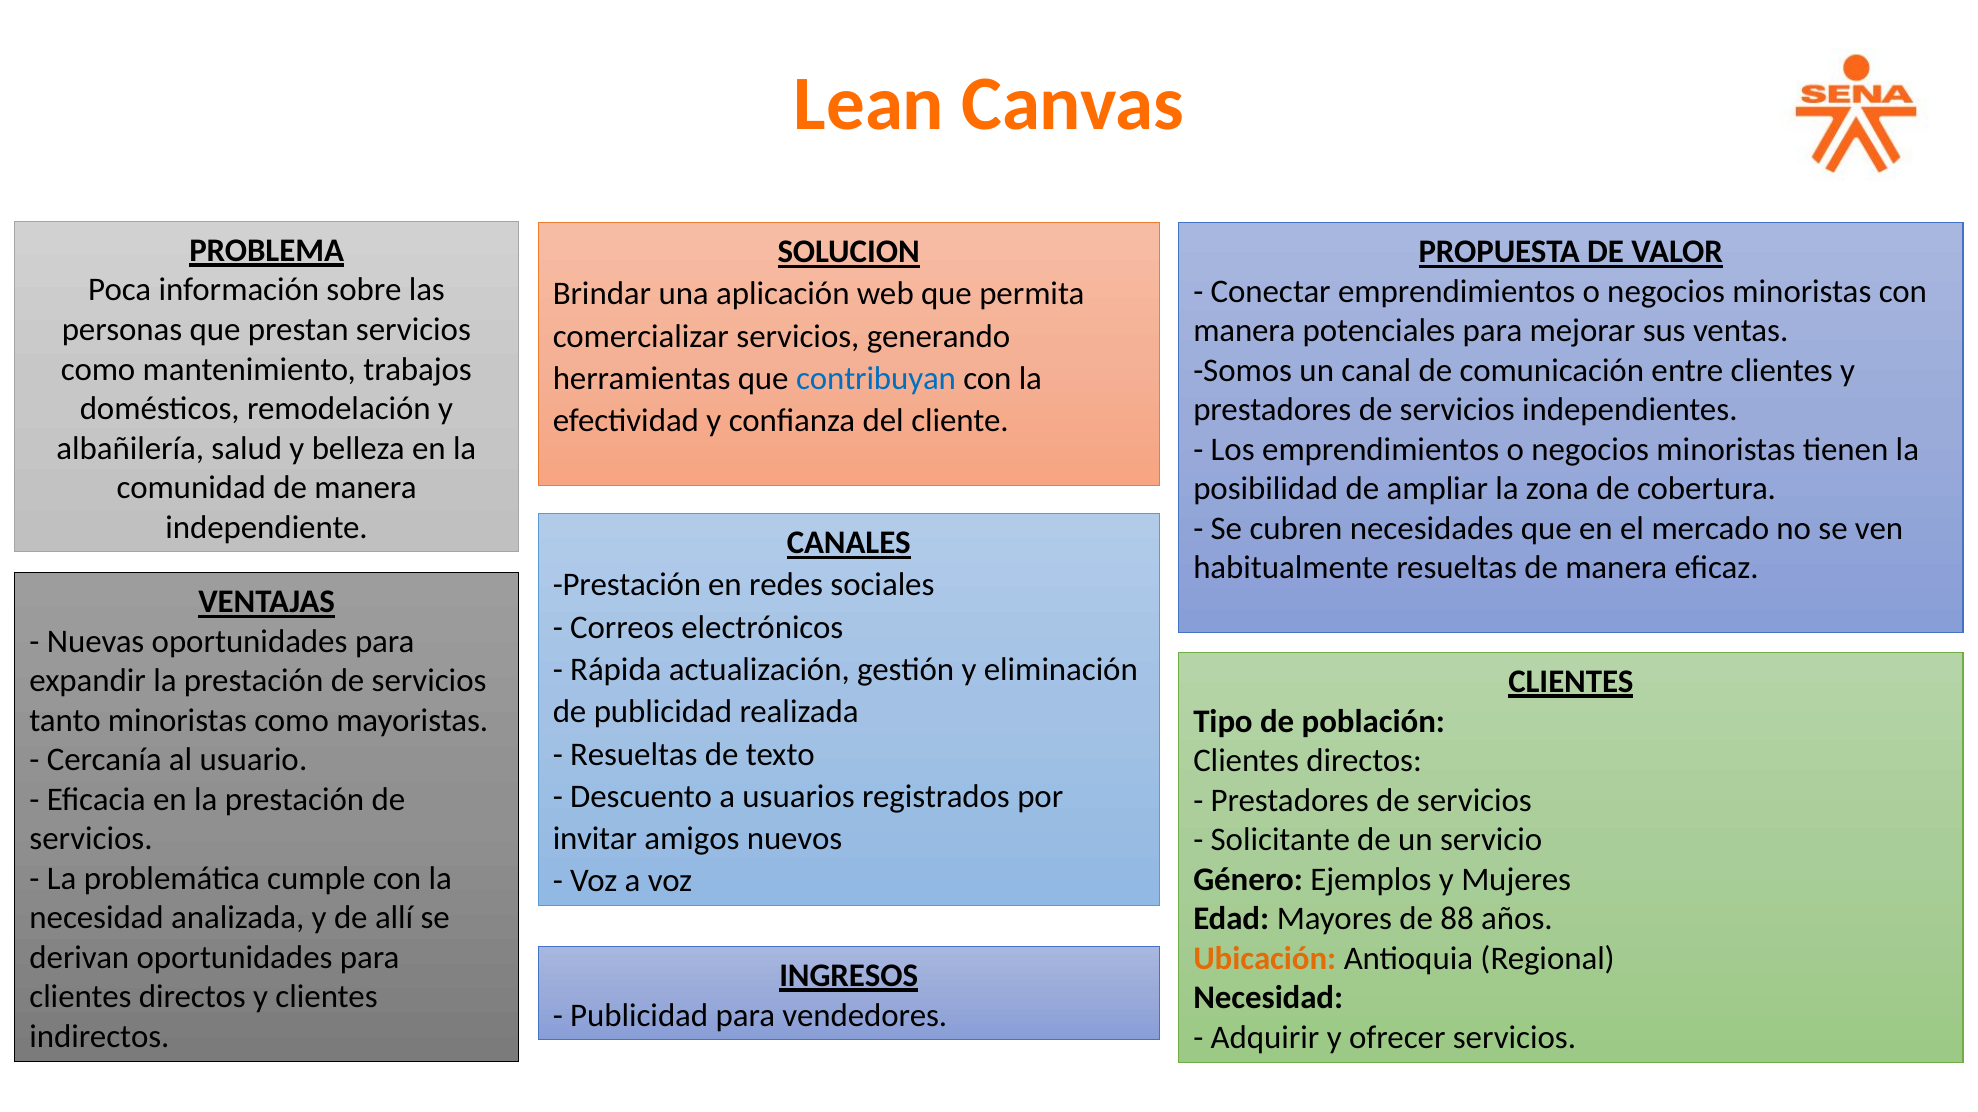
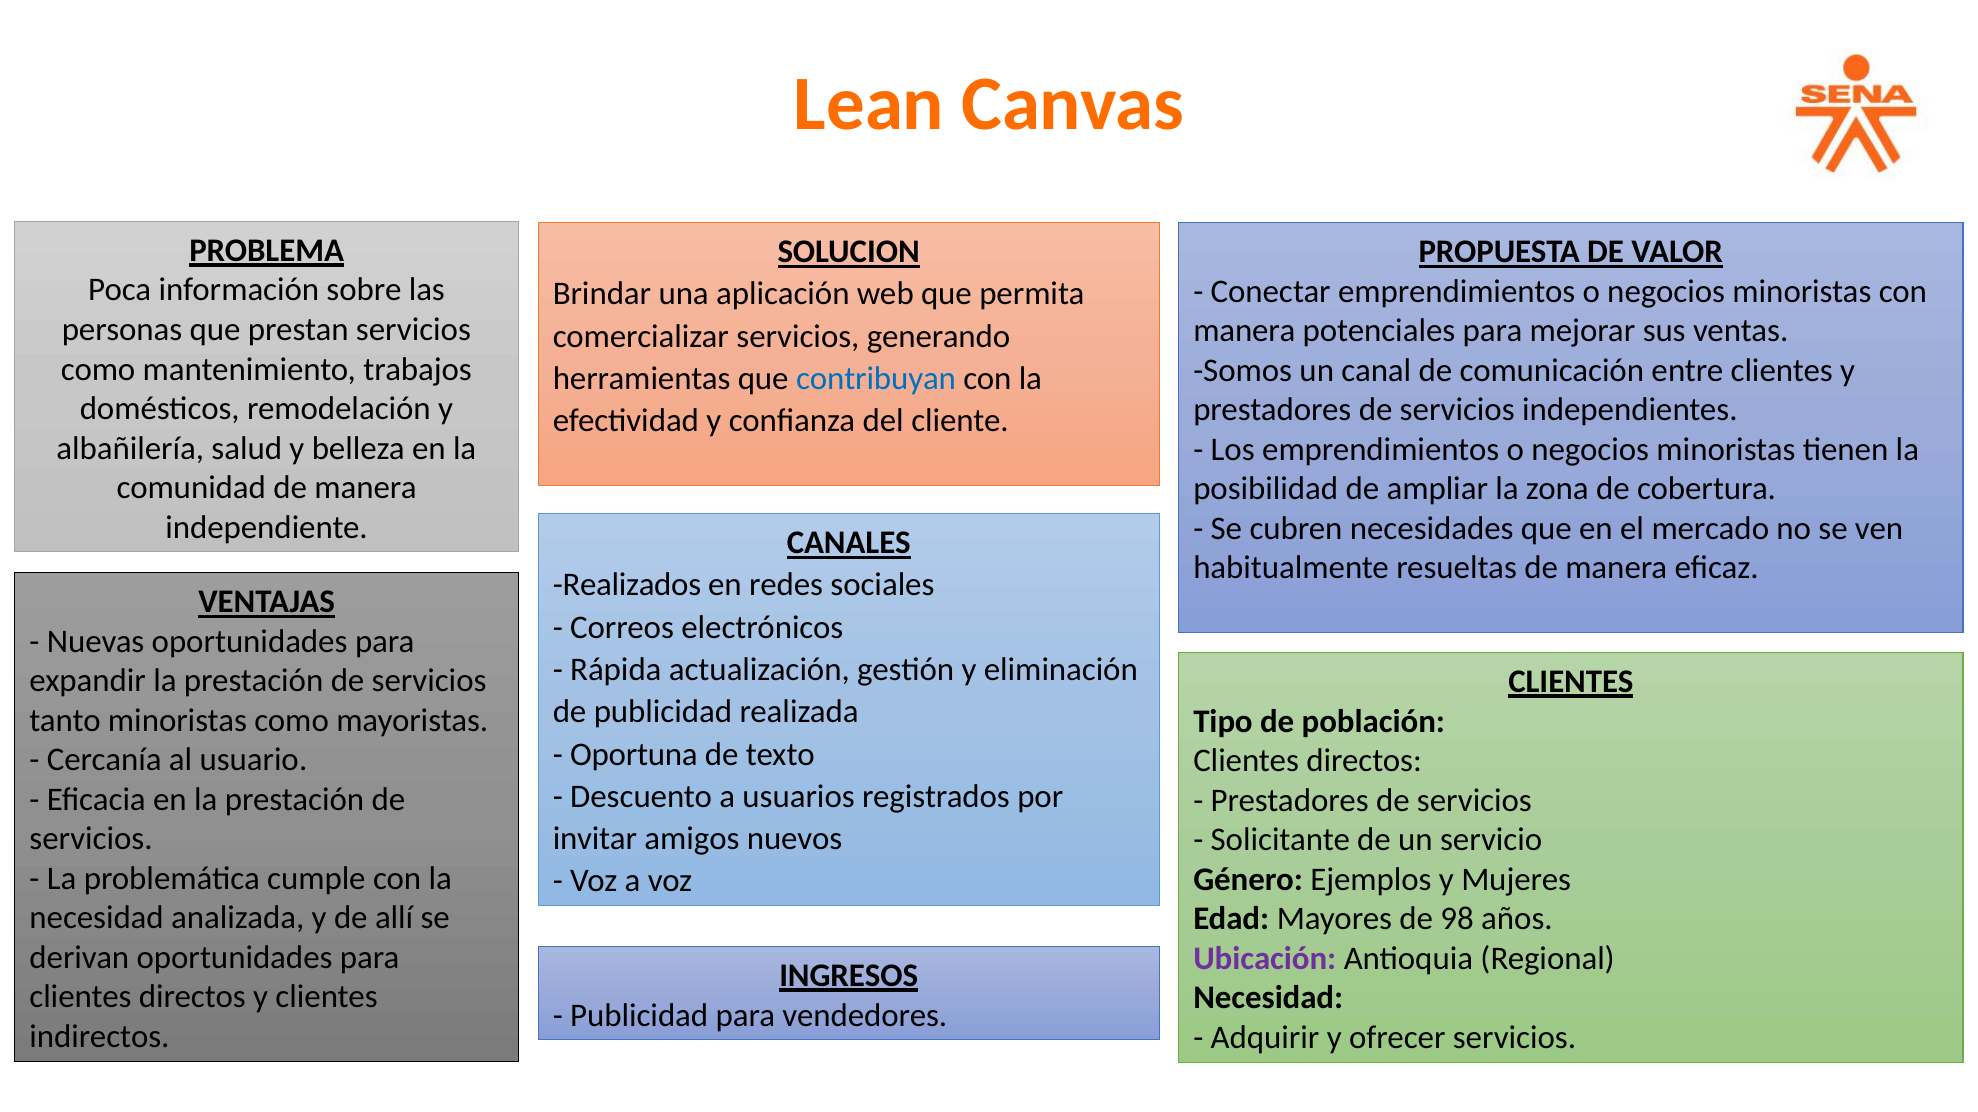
Prestación at (627, 585): Prestación -> Realizados
Resueltas at (634, 755): Resueltas -> Oportuna
88: 88 -> 98
Ubicación colour: orange -> purple
